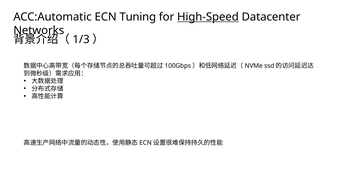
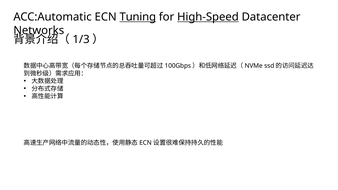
Tuning underline: none -> present
